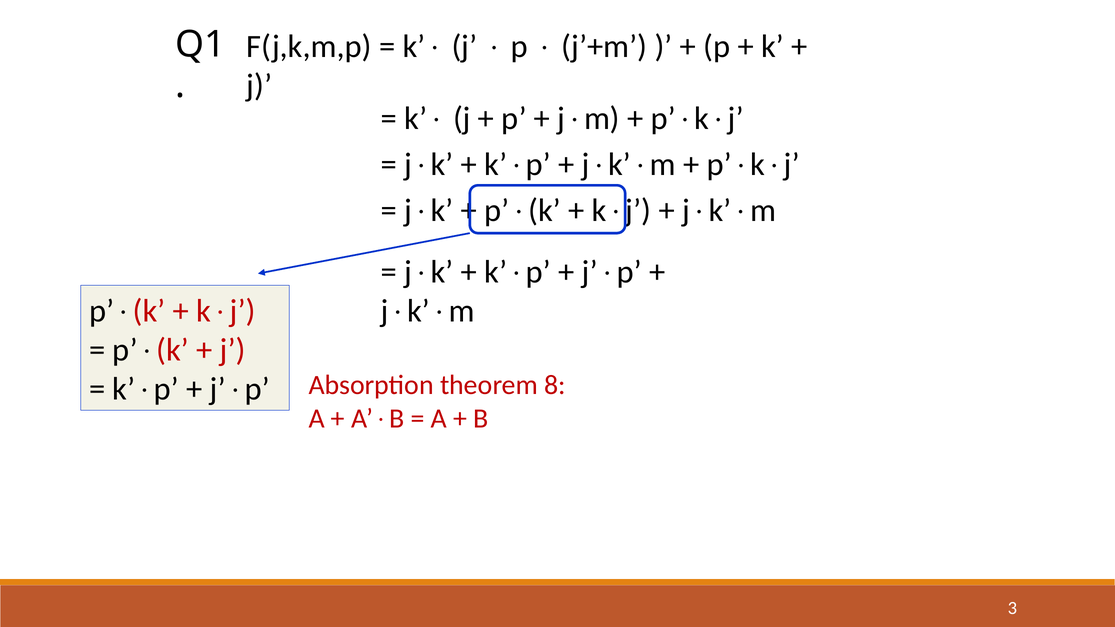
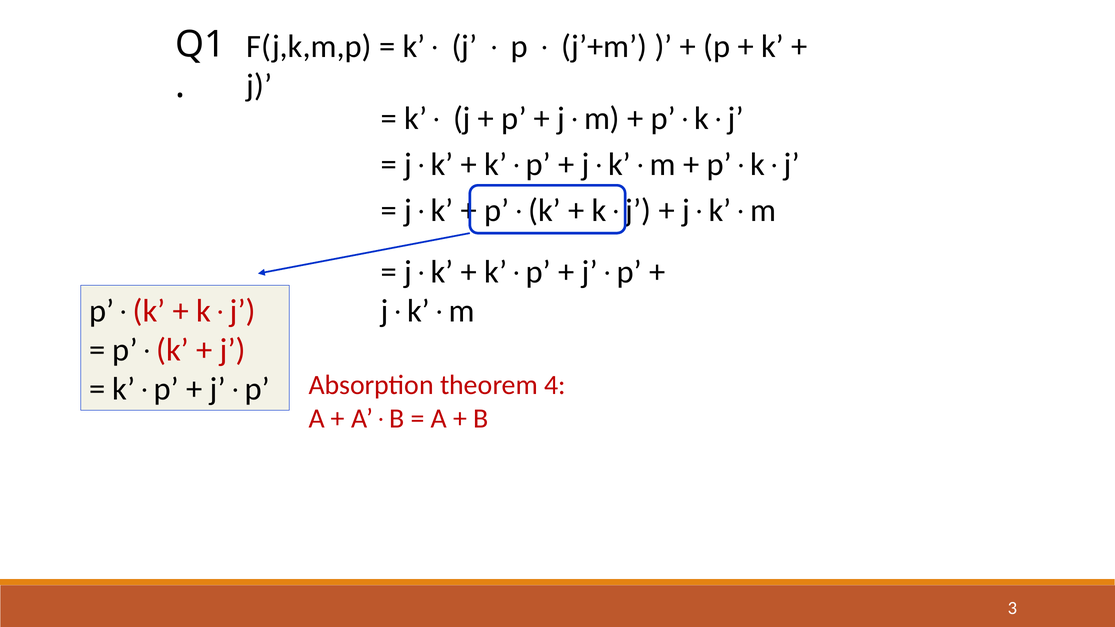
8: 8 -> 4
